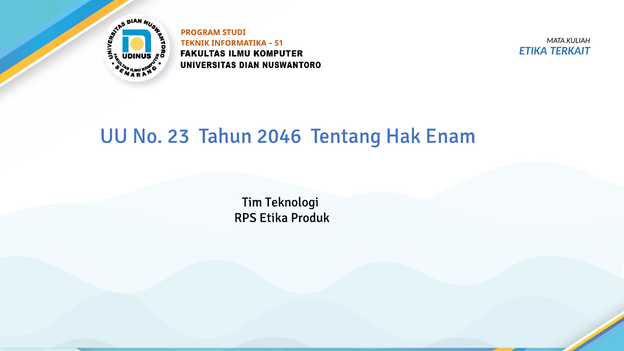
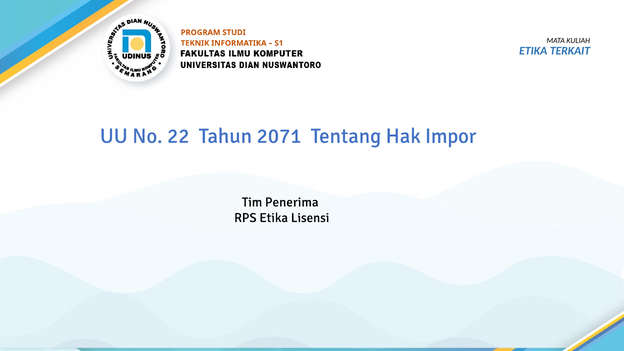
23: 23 -> 22
2046: 2046 -> 2071
Enam: Enam -> Impor
Teknologi: Teknologi -> Penerima
Produk: Produk -> Lisensi
